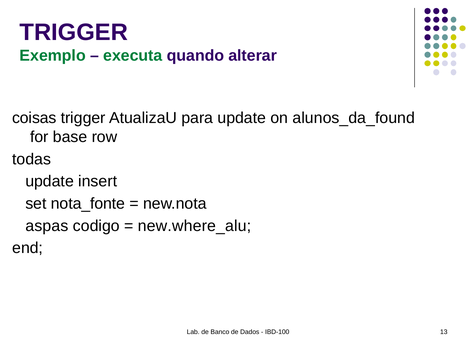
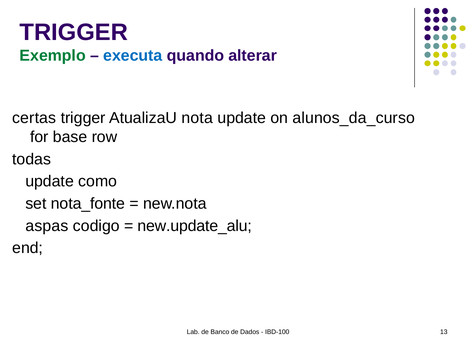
executa colour: green -> blue
coisas: coisas -> certas
para: para -> nota
alunos_da_found: alunos_da_found -> alunos_da_curso
insert: insert -> como
new.where_alu: new.where_alu -> new.update_alu
